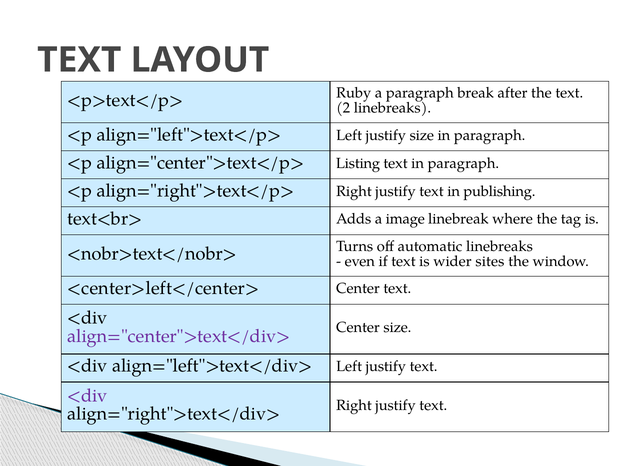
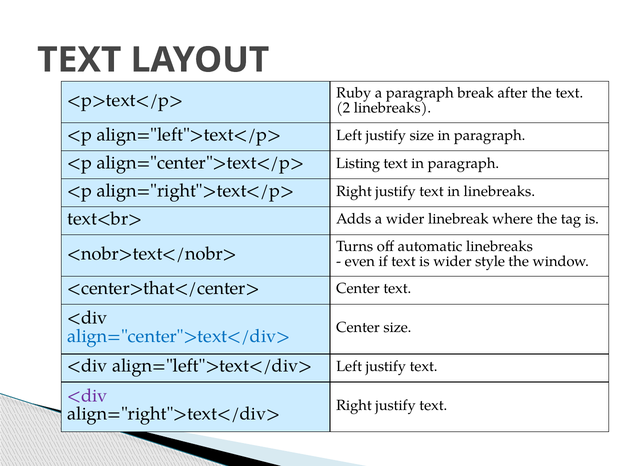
in publishing: publishing -> linebreaks
a image: image -> wider
sites: sites -> style
<center>left</center>: <center>left</center> -> <center>that</center>
align="center">text</div> colour: purple -> blue
